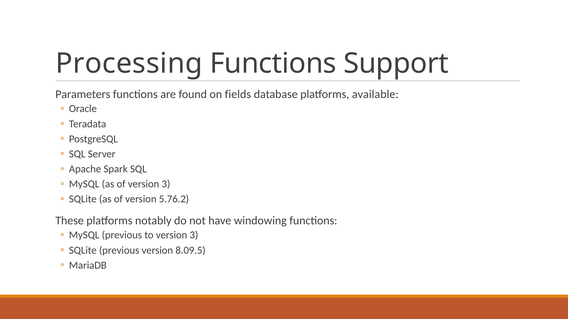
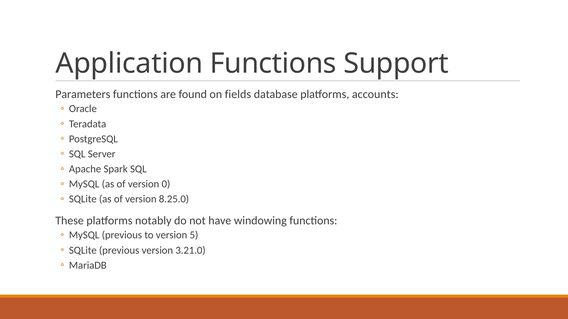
Processing: Processing -> Application
available: available -> accounts
of version 3: 3 -> 0
5.76.2: 5.76.2 -> 8.25.0
to version 3: 3 -> 5
8.09.5: 8.09.5 -> 3.21.0
